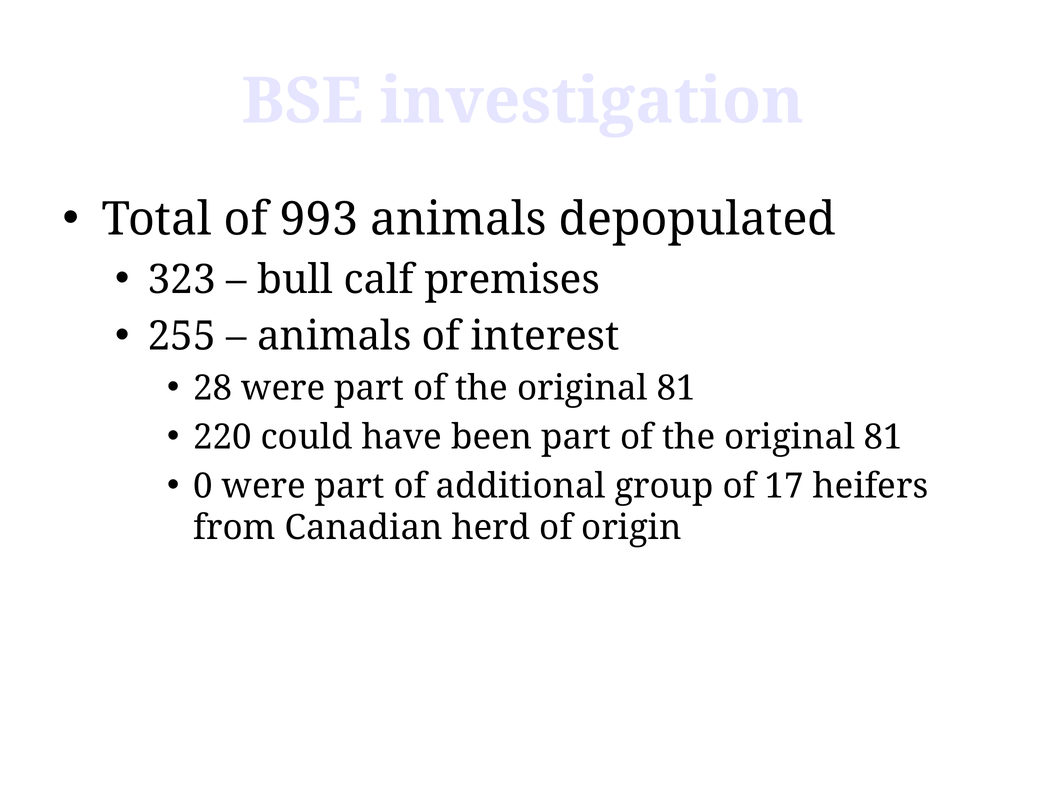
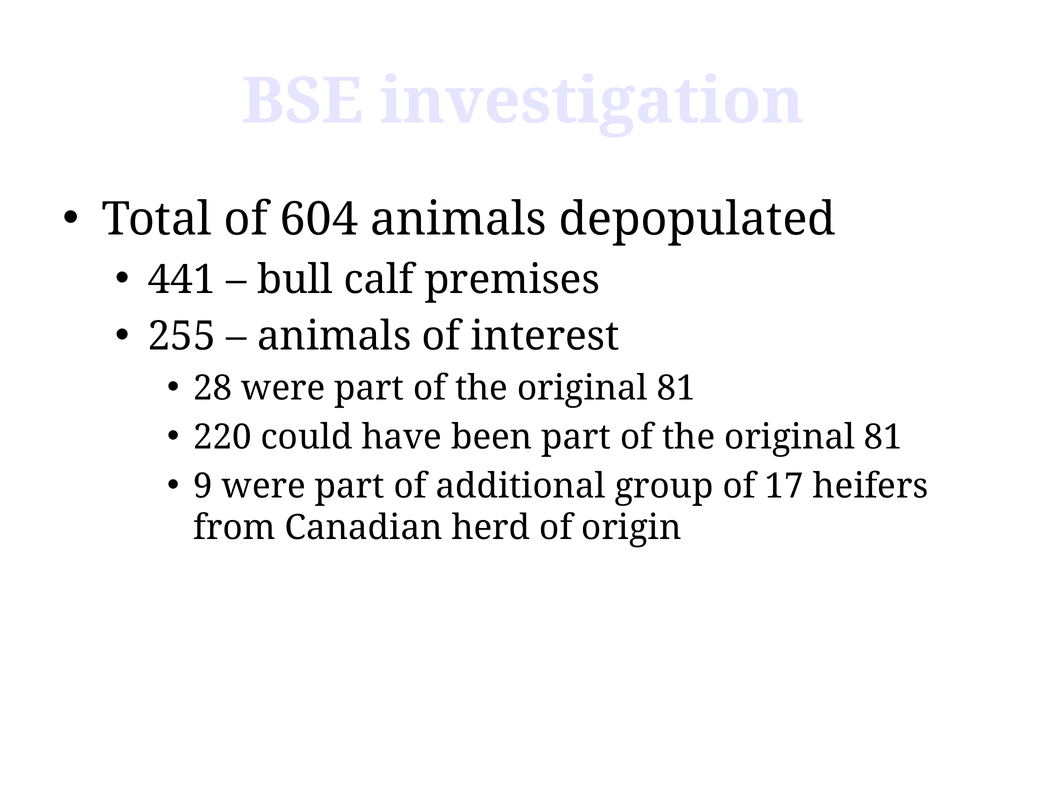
993: 993 -> 604
323: 323 -> 441
0: 0 -> 9
